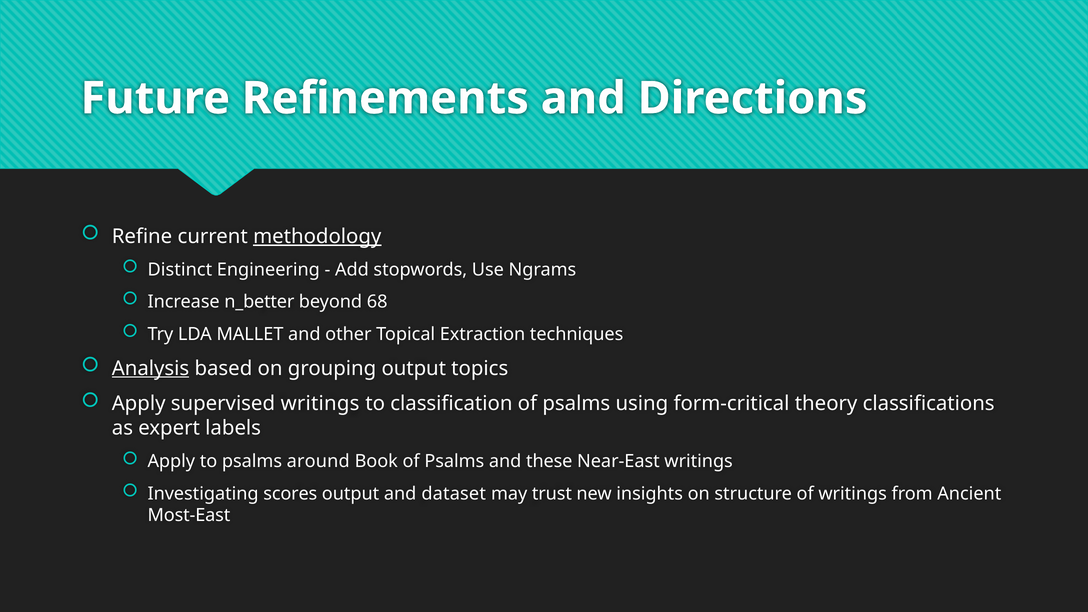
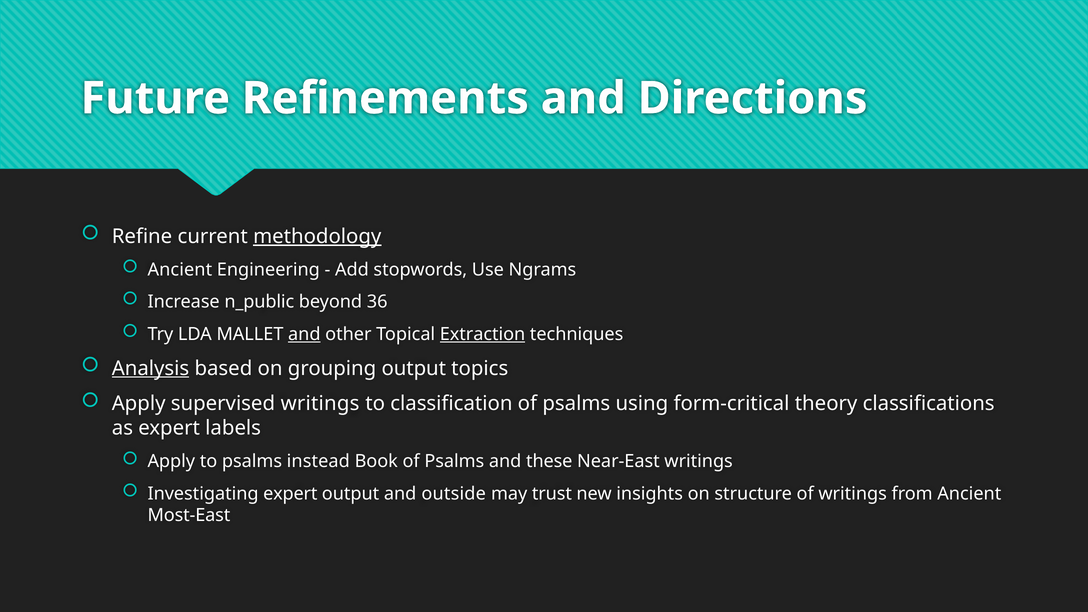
Distinct at (180, 270): Distinct -> Ancient
n_better: n_better -> n_public
68: 68 -> 36
and at (304, 334) underline: none -> present
Extraction underline: none -> present
around: around -> instead
Investigating scores: scores -> expert
dataset: dataset -> outside
